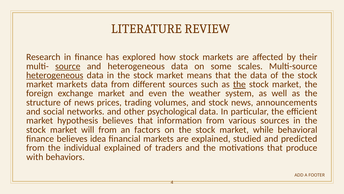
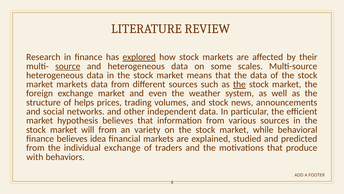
explored underline: none -> present
heterogeneous at (55, 75) underline: present -> none
of news: news -> helps
psychological: psychological -> independent
factors: factors -> variety
individual explained: explained -> exchange
